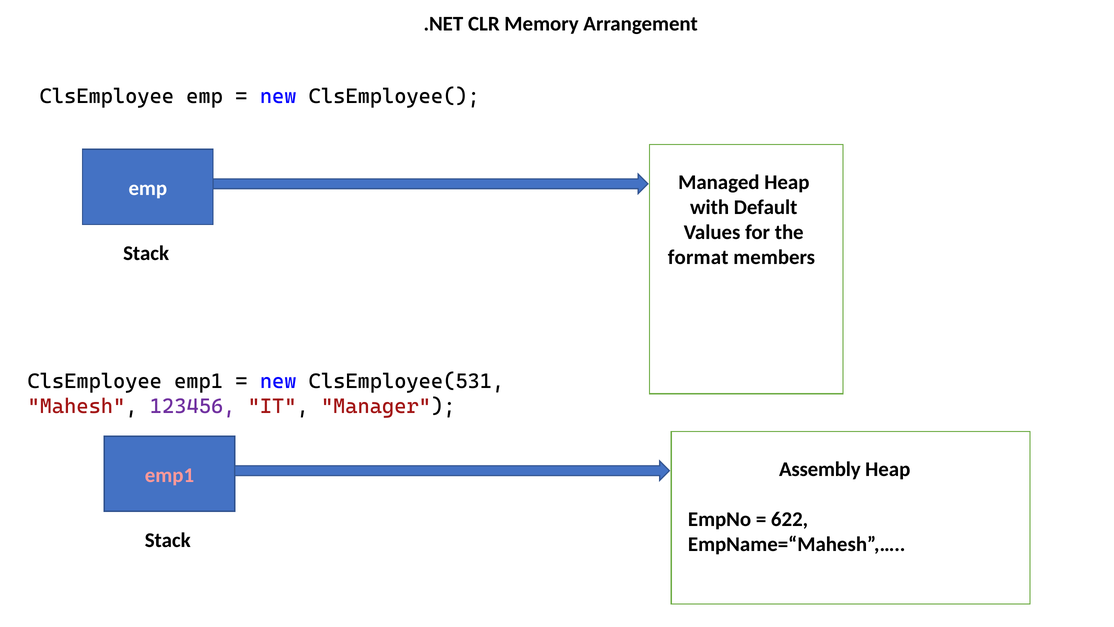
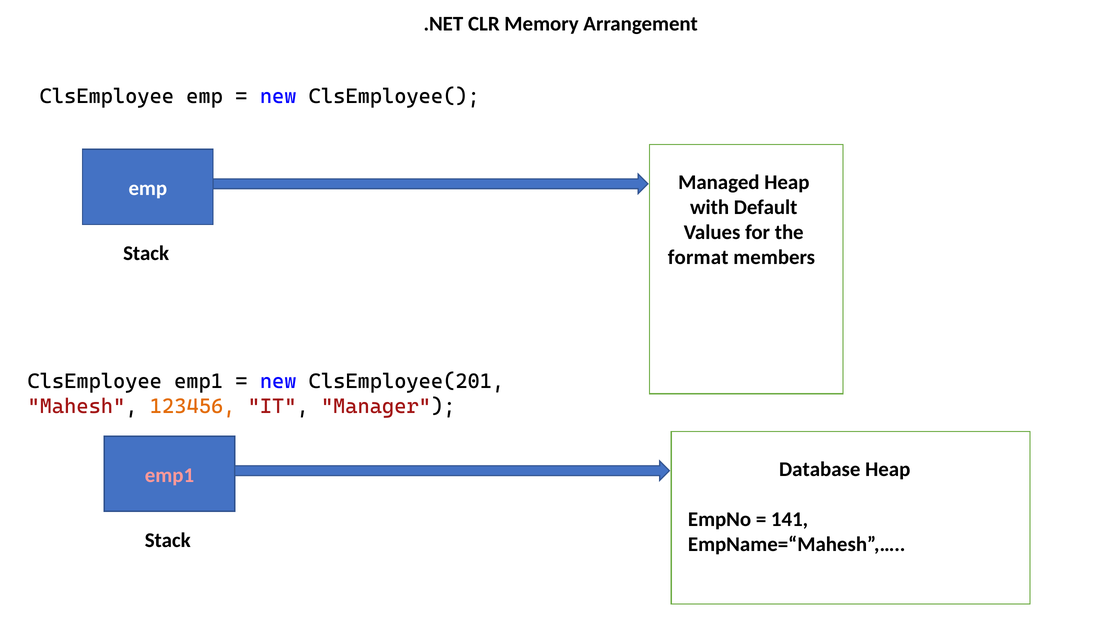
ClsEmployee(531: ClsEmployee(531 -> ClsEmployee(201
123456 colour: purple -> orange
Assembly: Assembly -> Database
622: 622 -> 141
